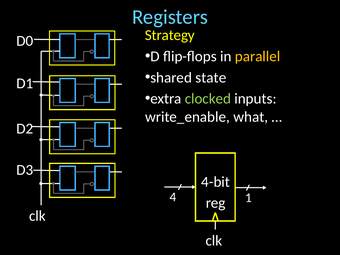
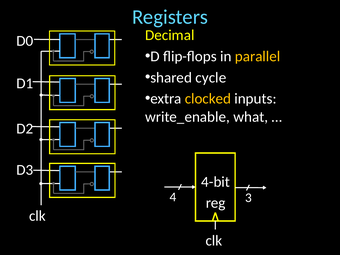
Strategy: Strategy -> Decimal
state: state -> cycle
clocked colour: light green -> yellow
1: 1 -> 3
